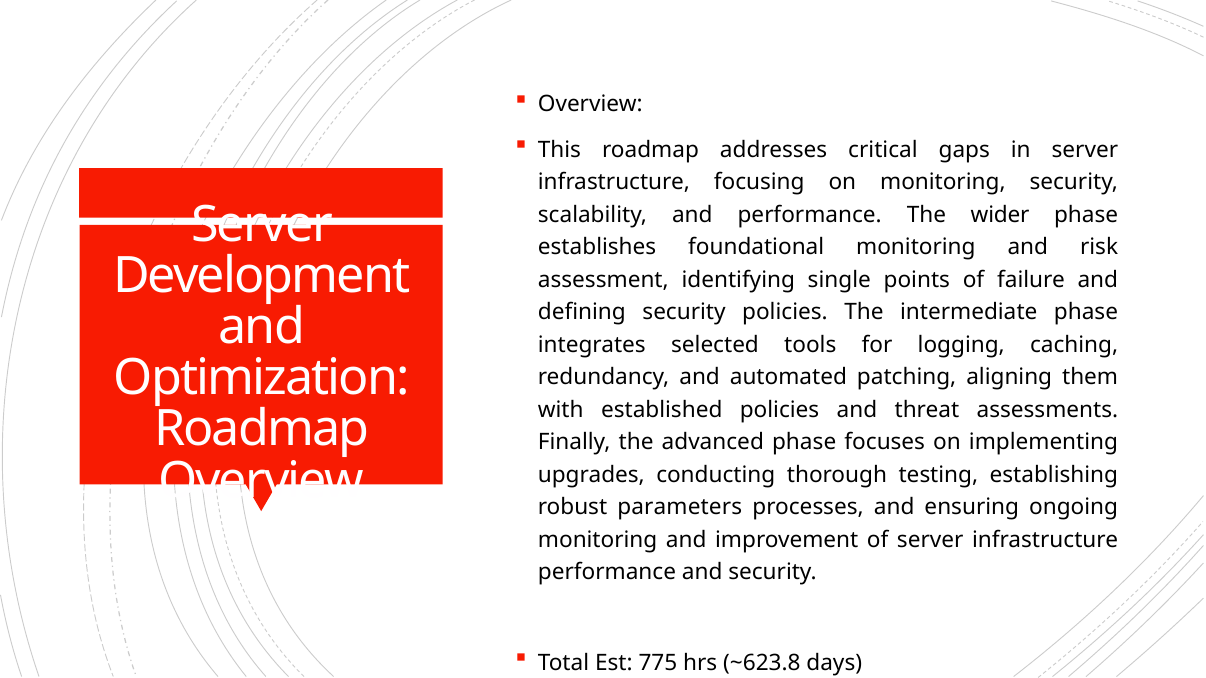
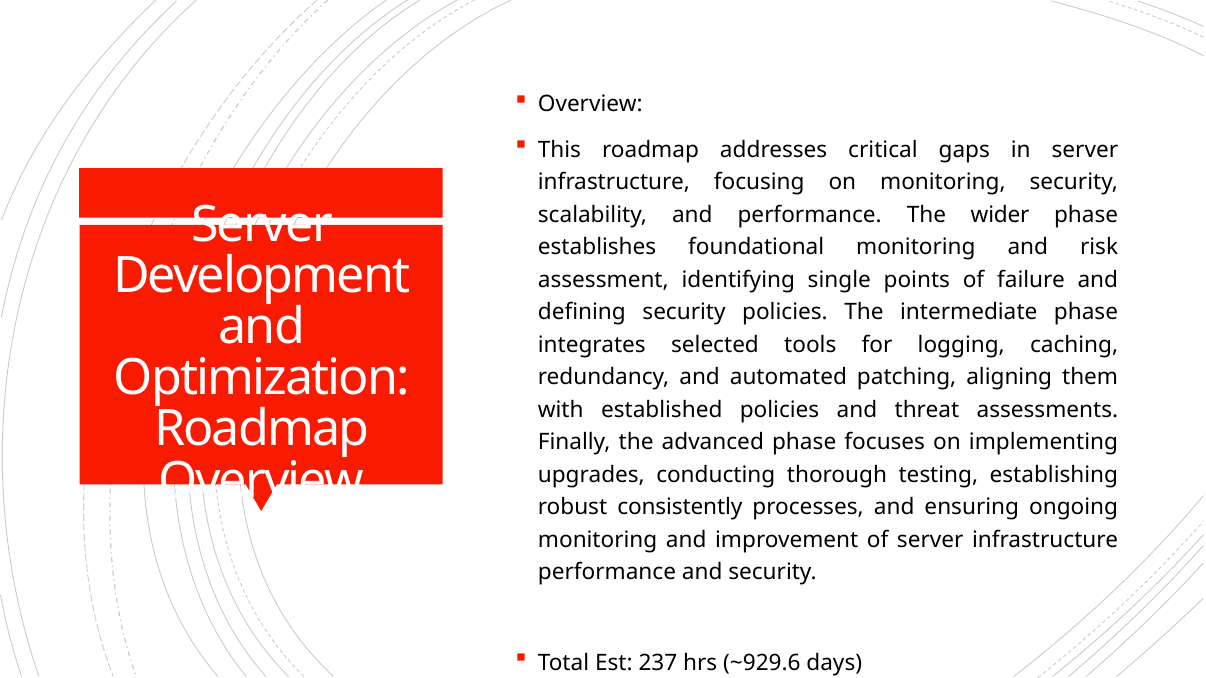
parameters: parameters -> consistently
775: 775 -> 237
~623.8: ~623.8 -> ~929.6
